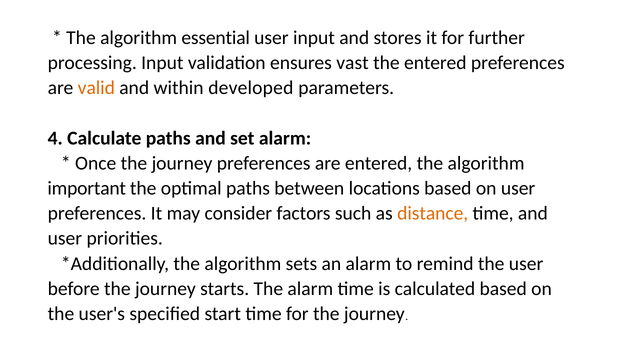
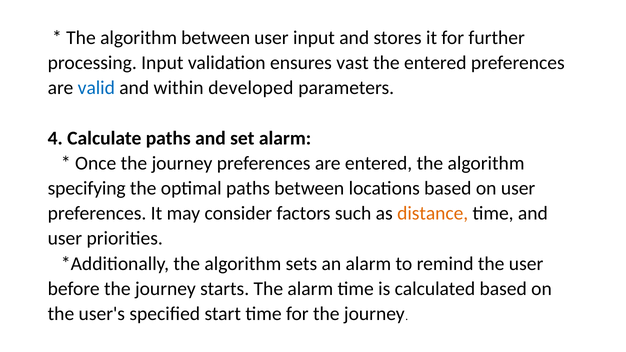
algorithm essential: essential -> between
valid colour: orange -> blue
important: important -> specifying
